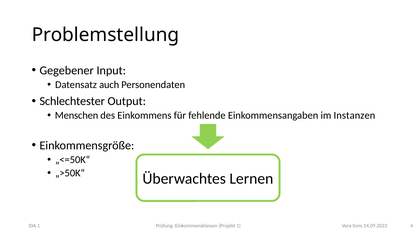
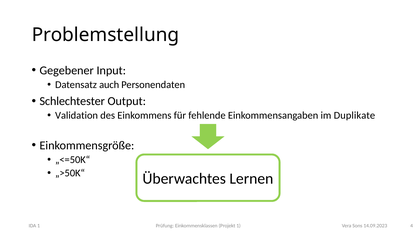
Menschen: Menschen -> Validation
Instanzen: Instanzen -> Duplikate
